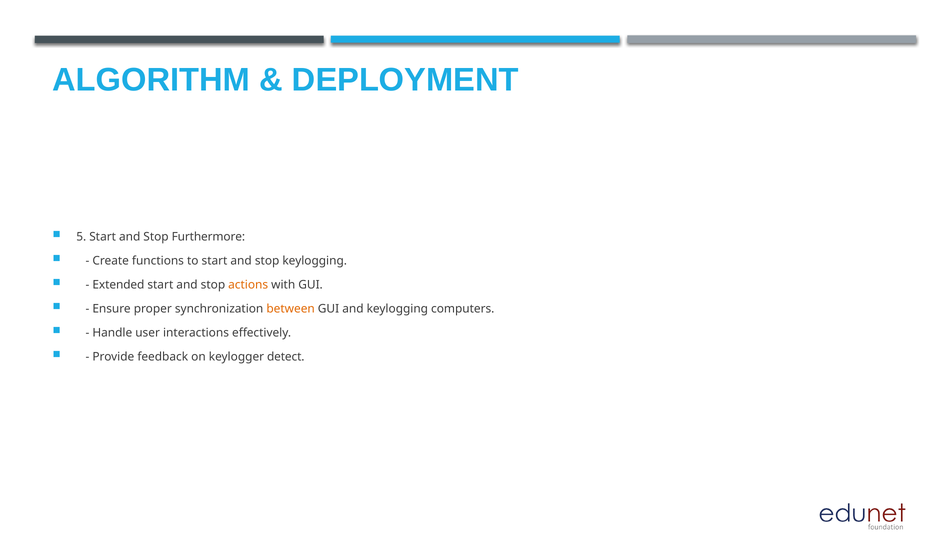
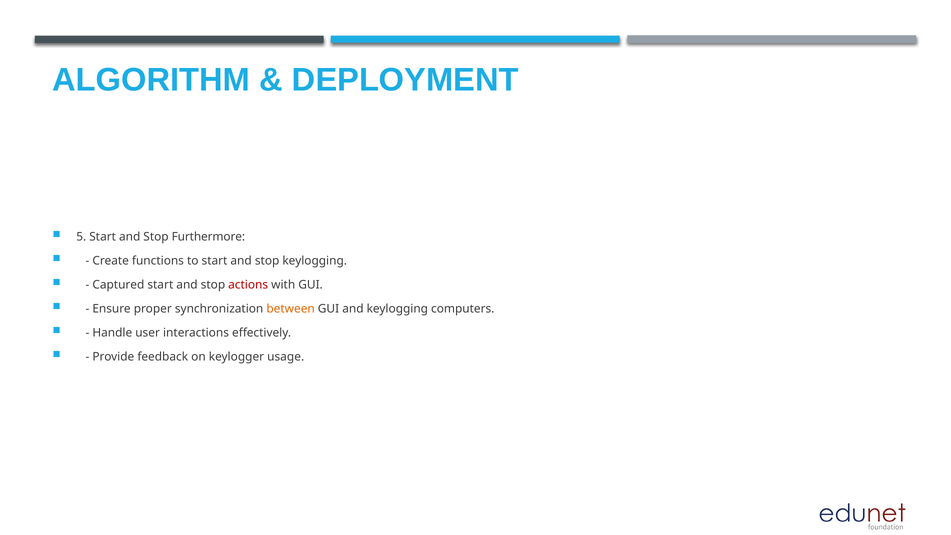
Extended: Extended -> Captured
actions colour: orange -> red
detect: detect -> usage
